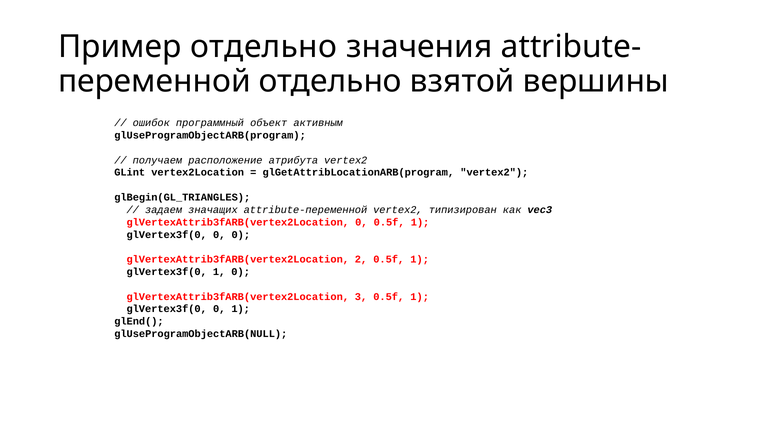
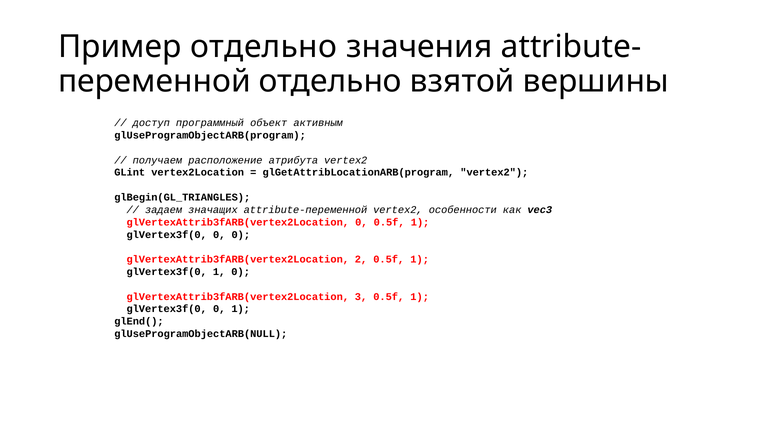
ошибок: ошибок -> доступ
типизирован: типизирован -> особенности
